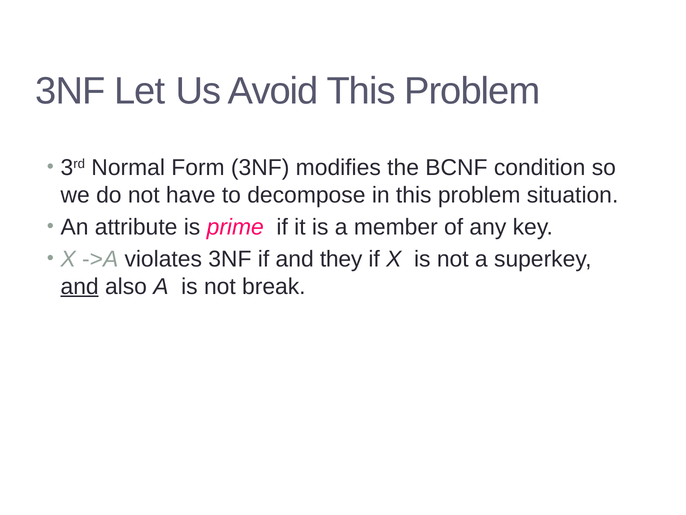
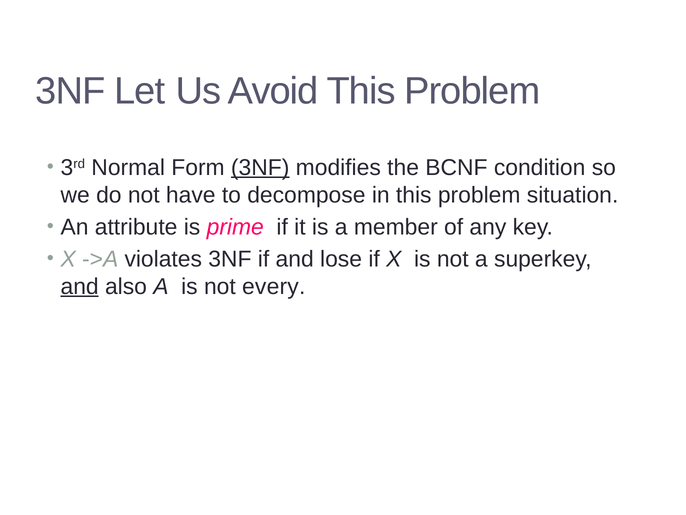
3NF at (260, 167) underline: none -> present
they: they -> lose
break: break -> every
